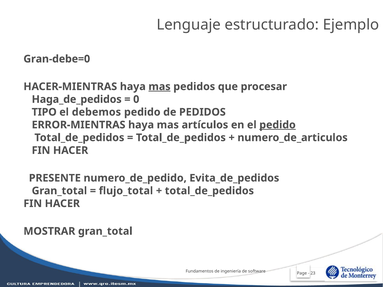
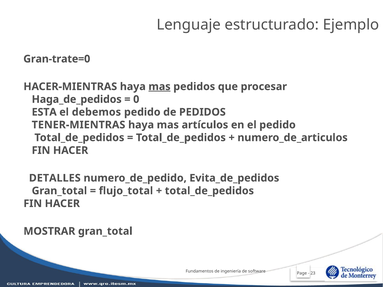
Gran-debe=0: Gran-debe=0 -> Gran-trate=0
TIPO: TIPO -> ESTA
ERROR-MIENTRAS: ERROR-MIENTRAS -> TENER-MIENTRAS
pedido at (278, 125) underline: present -> none
PRESENTE: PRESENTE -> DETALLES
